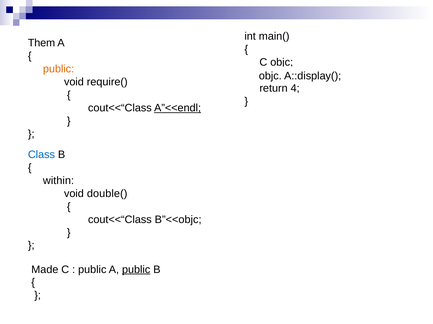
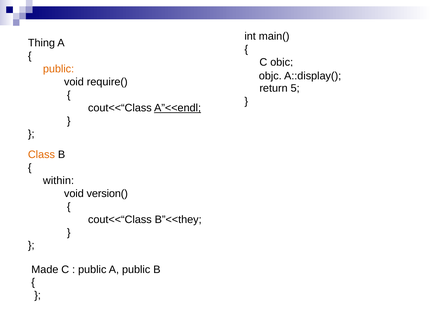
Them: Them -> Thing
4: 4 -> 5
Class colour: blue -> orange
double(: double( -> version(
B”<<objc: B”<<objc -> B”<<they
public at (136, 270) underline: present -> none
